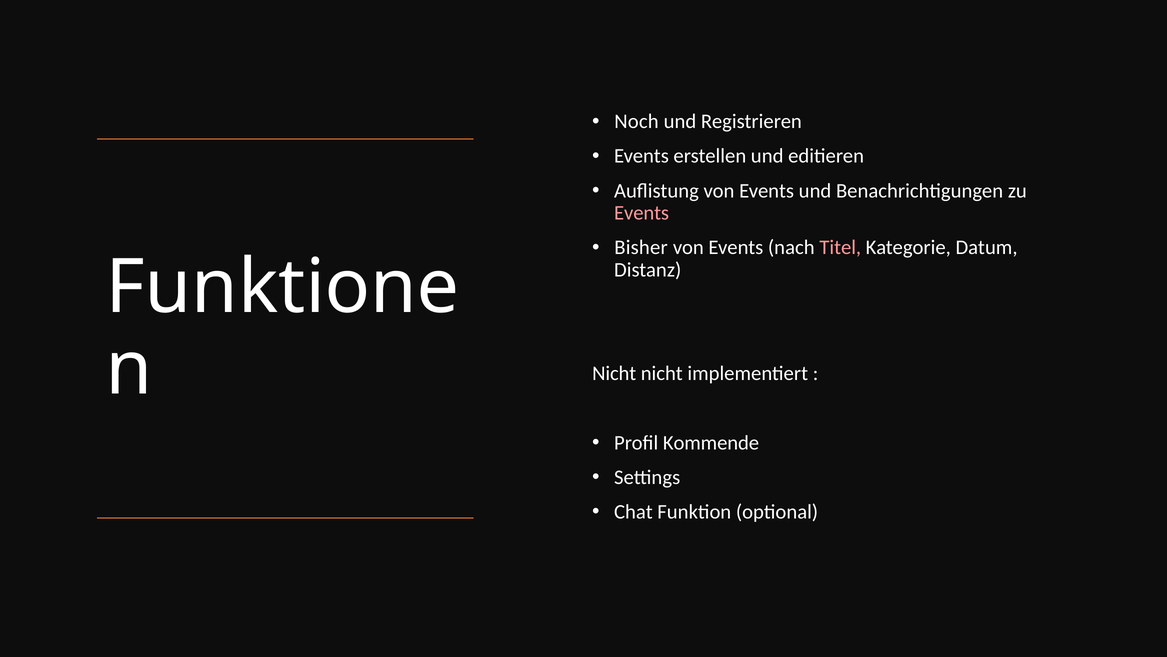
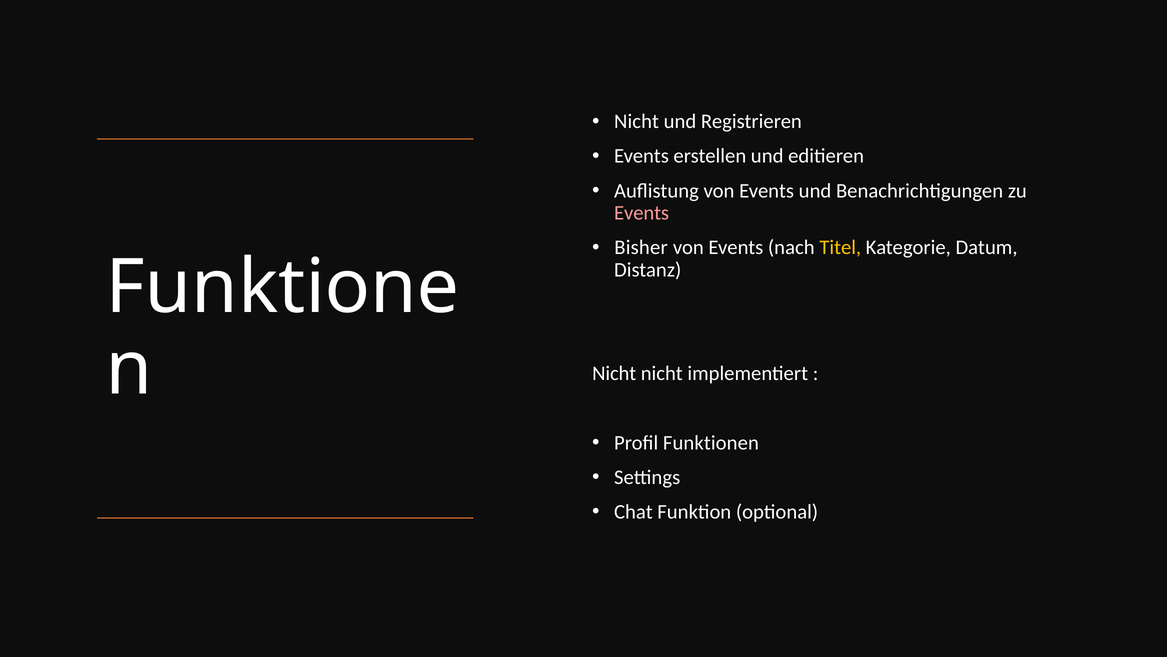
Noch at (636, 121): Noch -> Nicht
Titel colour: pink -> yellow
Kommende: Kommende -> Funktionen
